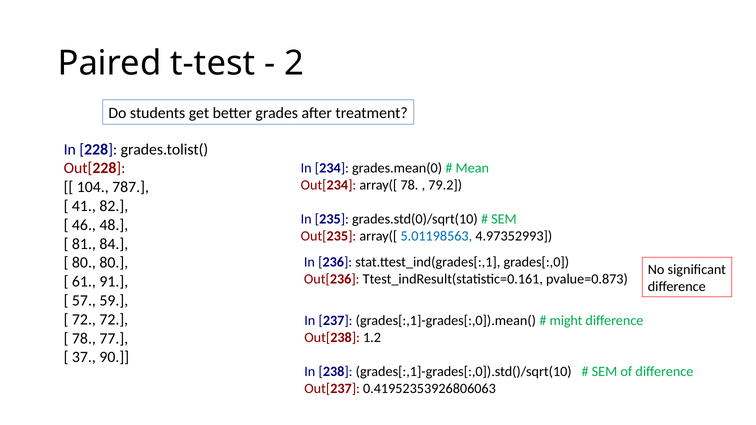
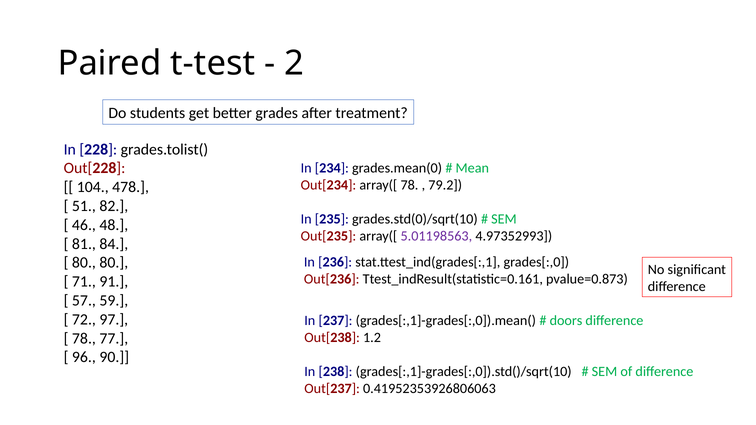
787: 787 -> 478
41: 41 -> 51
5.01198563 colour: blue -> purple
61: 61 -> 71
72 72: 72 -> 97
might: might -> doors
37: 37 -> 96
